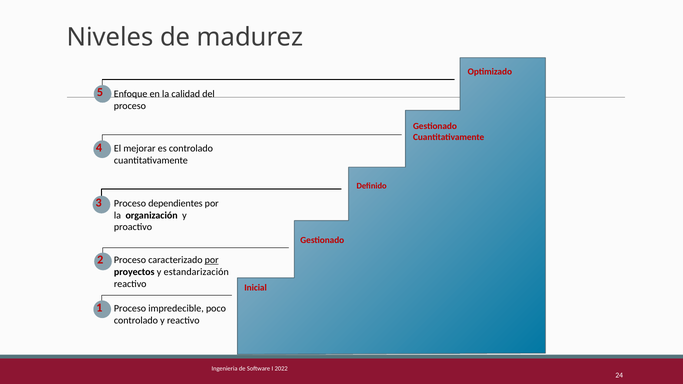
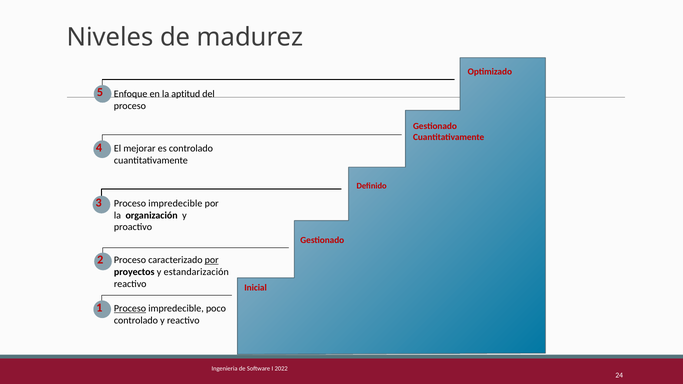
calidad: calidad -> aptitud
dependientes at (175, 203): dependientes -> impredecible
Proceso at (130, 309) underline: none -> present
